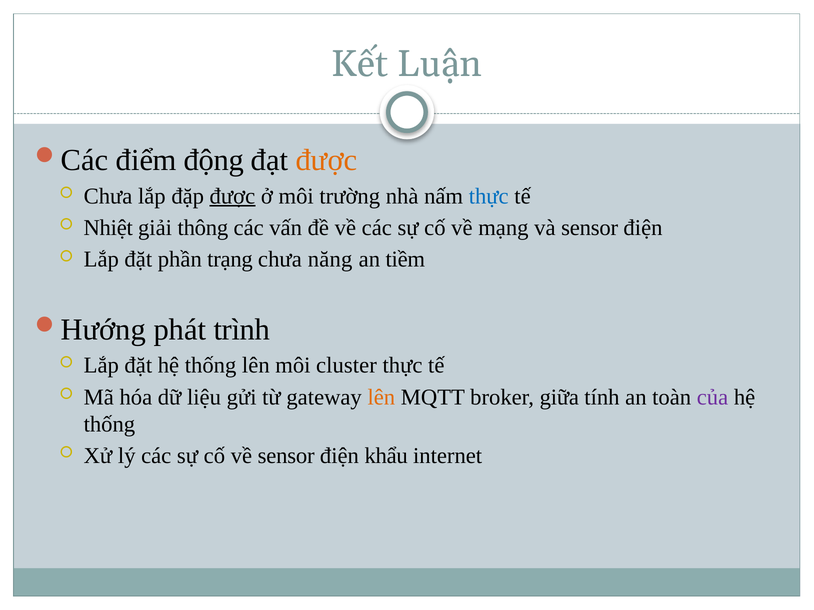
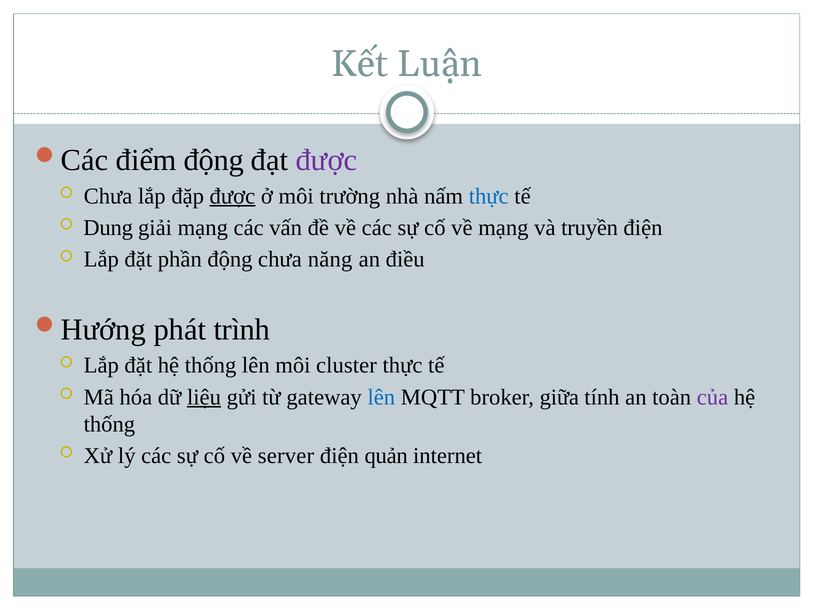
được at (326, 160) colour: orange -> purple
Nhiệt: Nhiệt -> Dung
giải thông: thông -> mạng
và sensor: sensor -> truyền
phần trạng: trạng -> động
tiềm: tiềm -> điều
liệu underline: none -> present
lên at (381, 397) colour: orange -> blue
về sensor: sensor -> server
khẩu: khẩu -> quản
